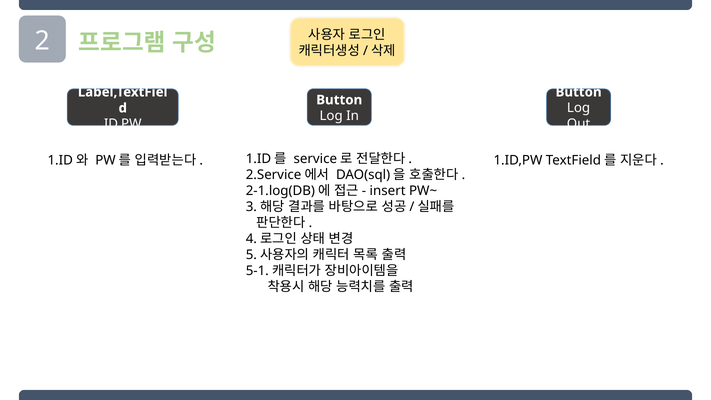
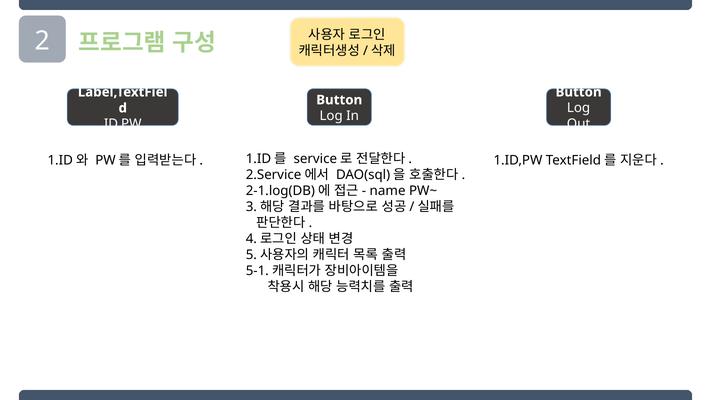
insert: insert -> name
